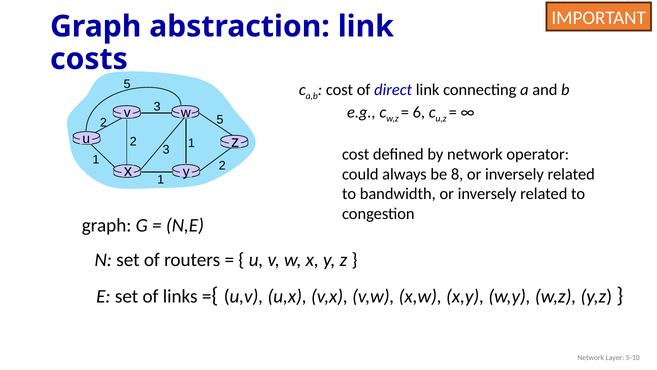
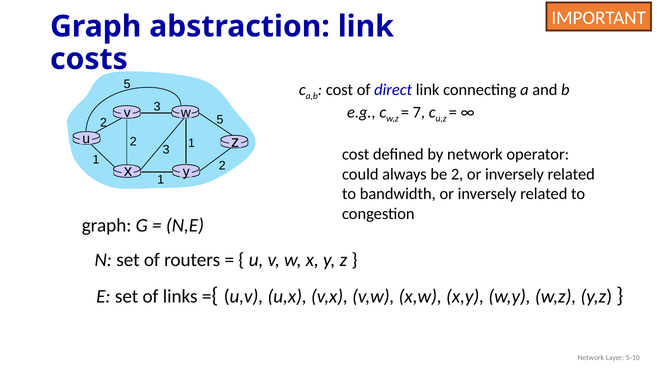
6: 6 -> 7
be 8: 8 -> 2
